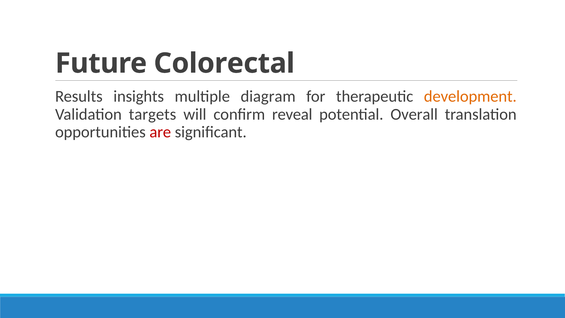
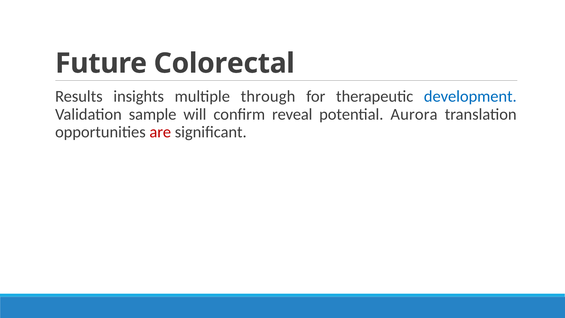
diagram: diagram -> through
development colour: orange -> blue
targets: targets -> sample
Overall: Overall -> Aurora
